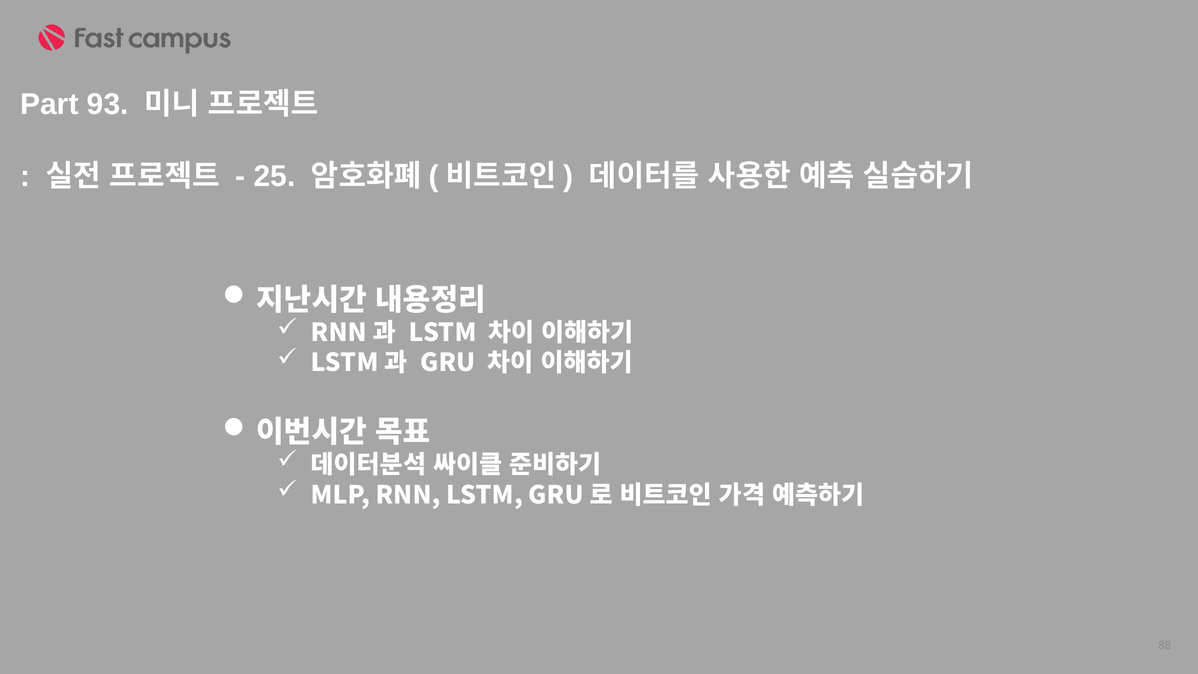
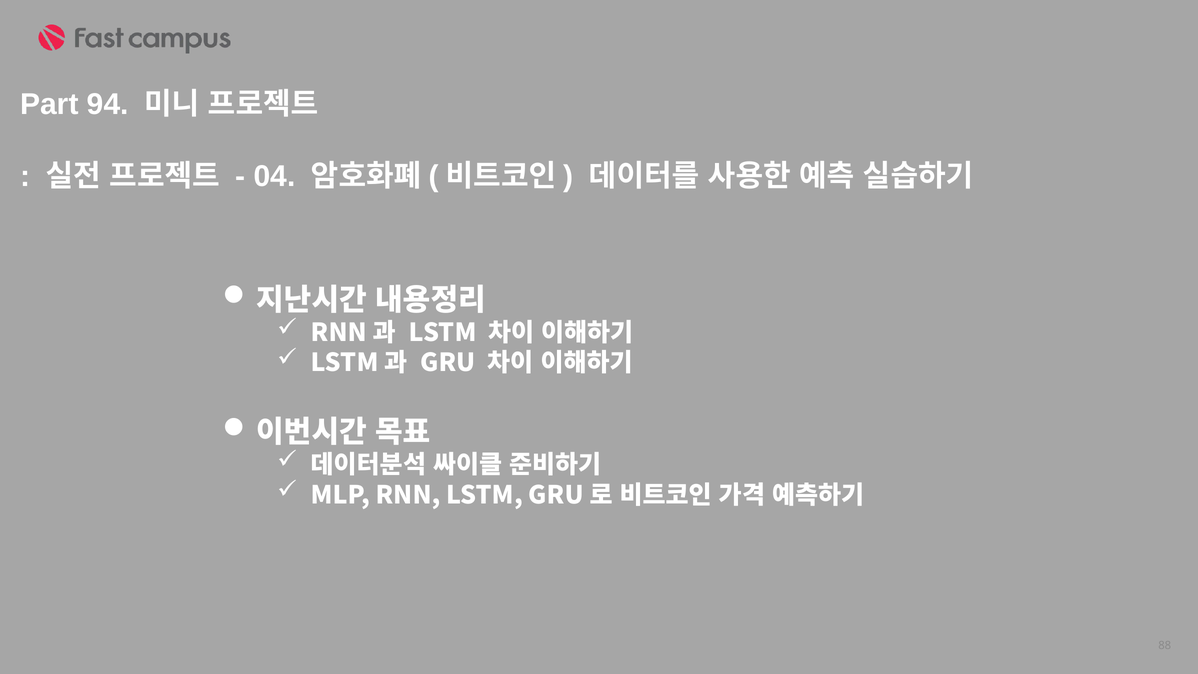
93: 93 -> 94
25: 25 -> 04
